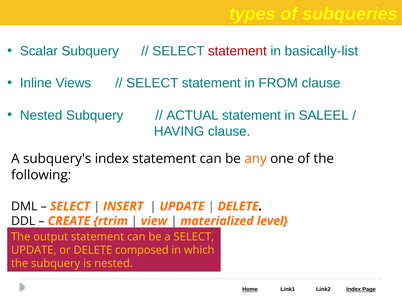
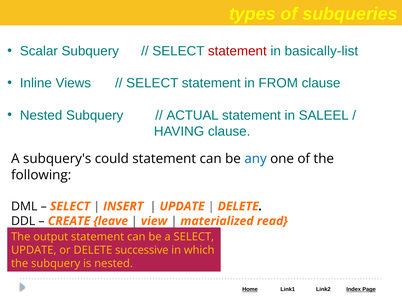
subquery's index: index -> could
any colour: orange -> blue
rtrim: rtrim -> leave
level: level -> read
composed: composed -> successive
